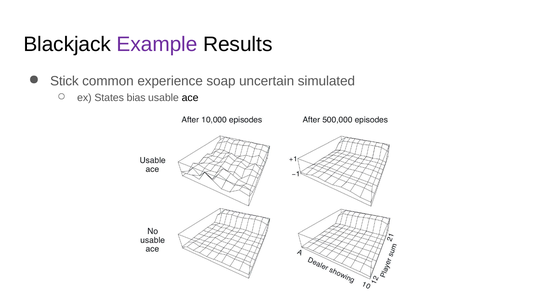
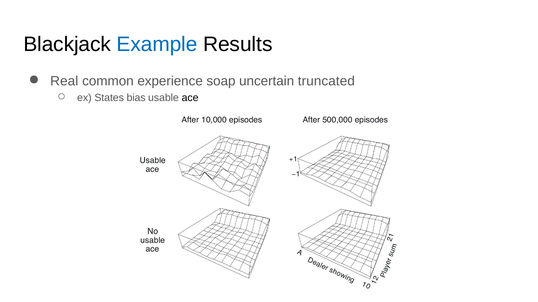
Example colour: purple -> blue
Stick: Stick -> Real
simulated: simulated -> truncated
